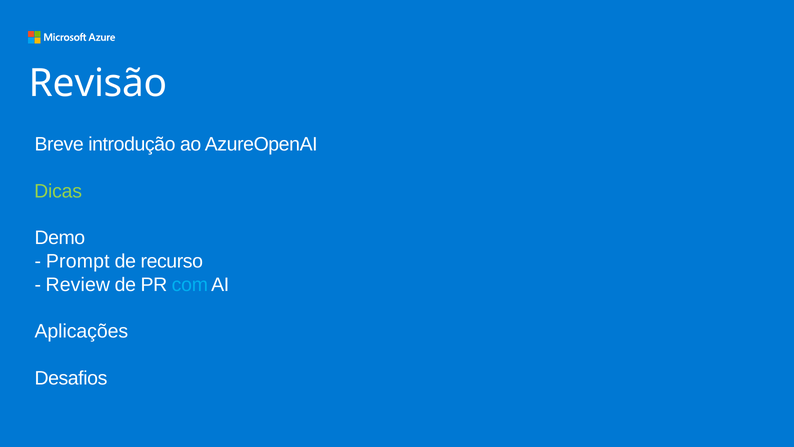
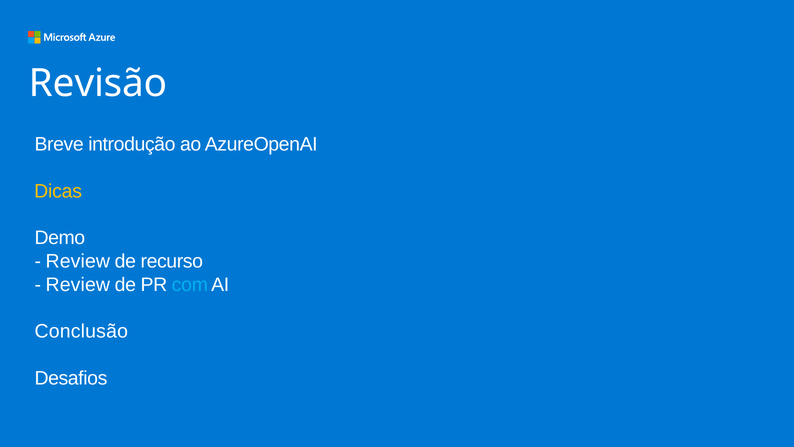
Dicas colour: light green -> yellow
Prompt at (78, 261): Prompt -> Review
Aplicações: Aplicações -> Conclusão
